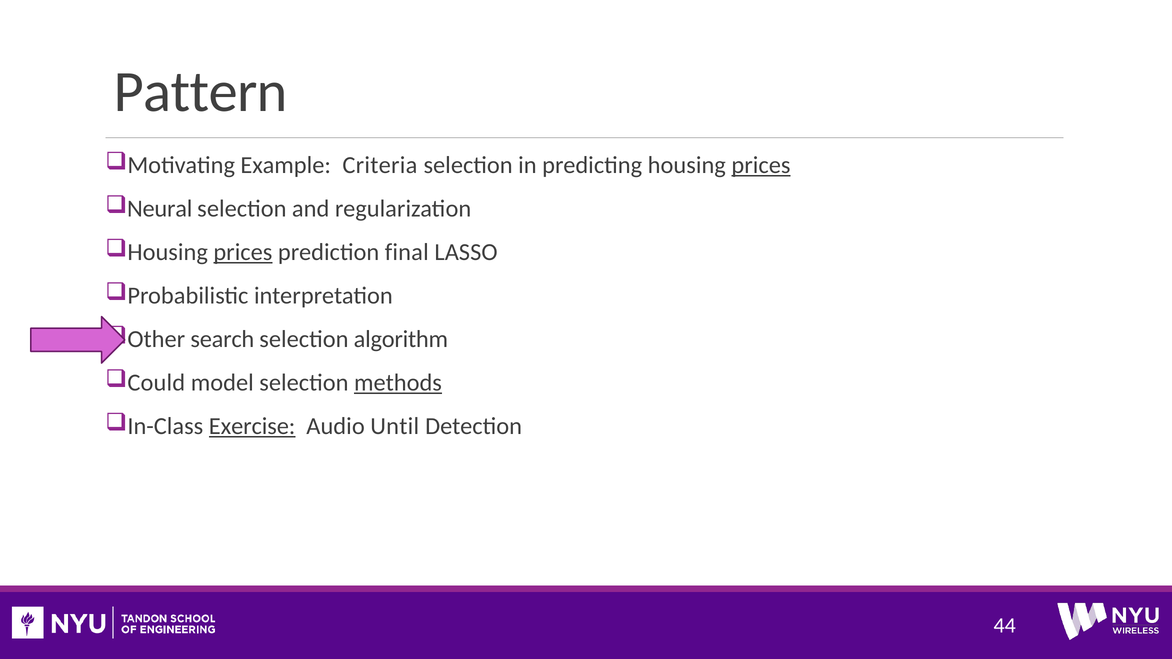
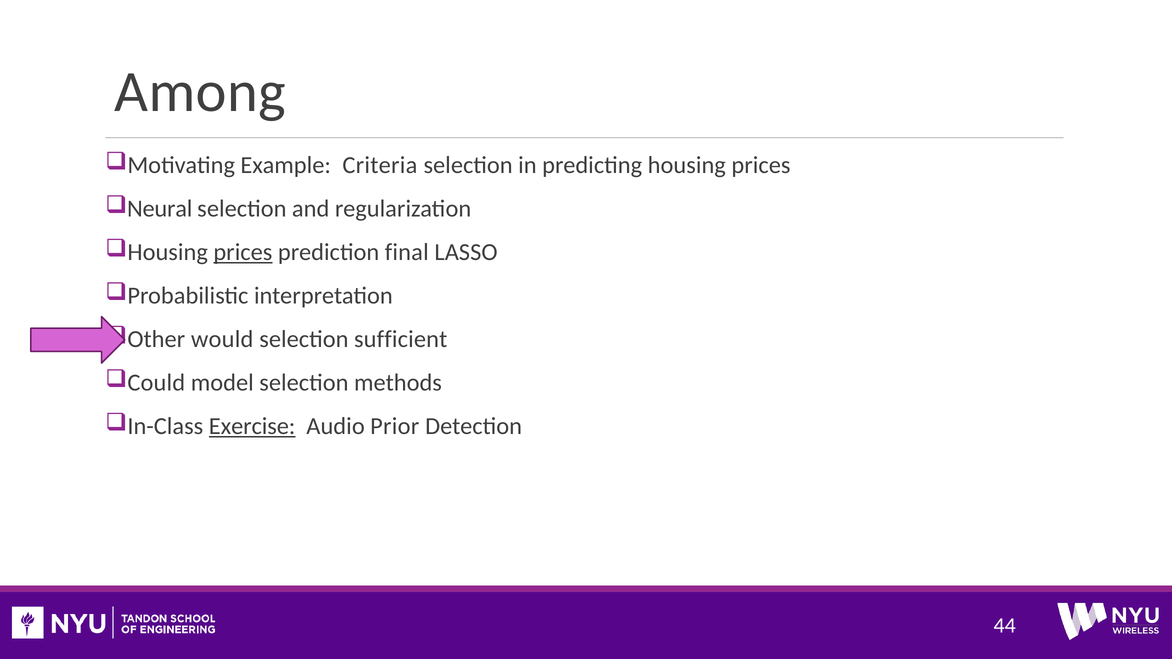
Pattern: Pattern -> Among
prices at (761, 165) underline: present -> none
search: search -> would
algorithm: algorithm -> sufficient
methods underline: present -> none
Until: Until -> Prior
